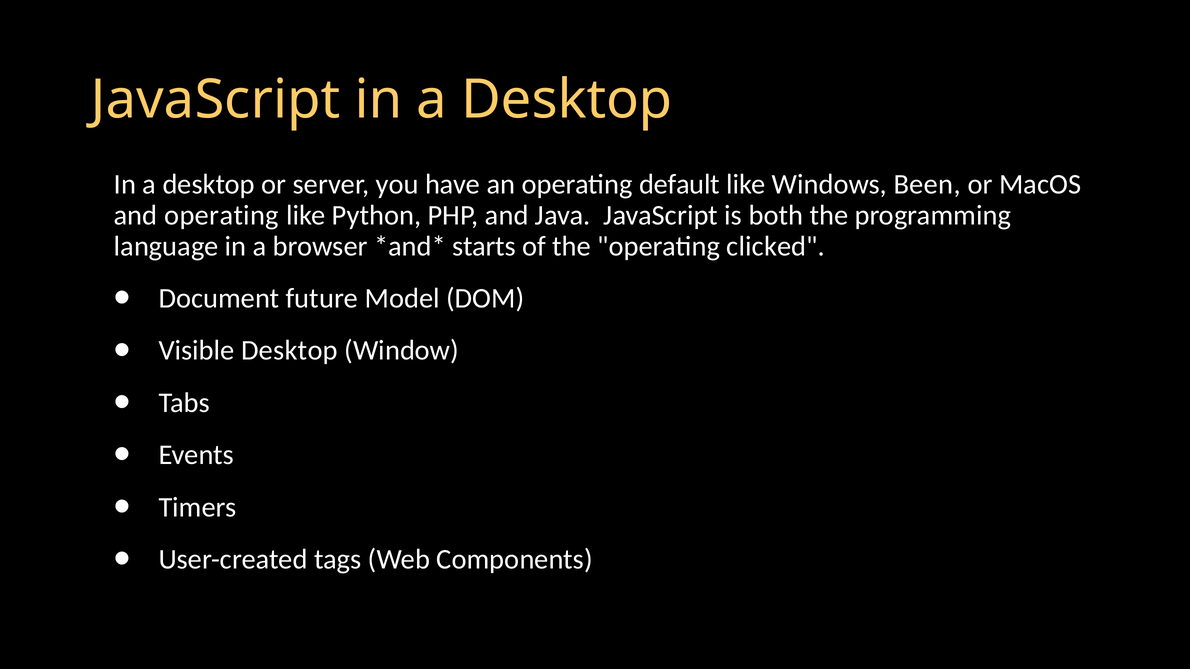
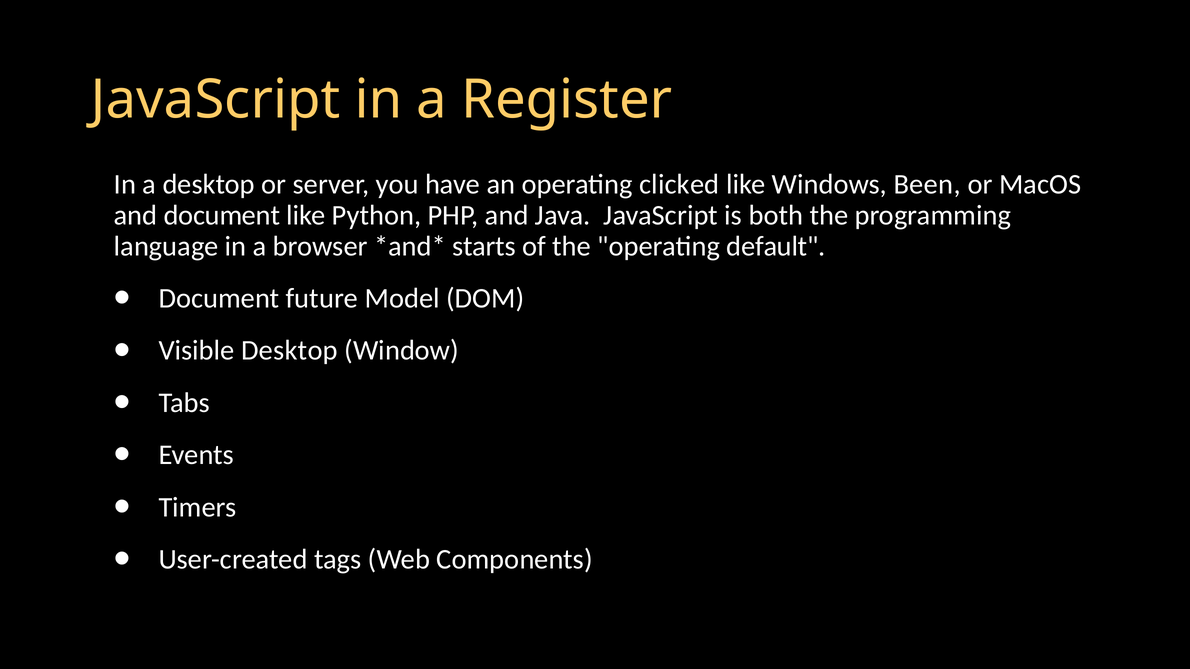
JavaScript in a Desktop: Desktop -> Register
default: default -> clicked
and operating: operating -> document
clicked: clicked -> default
